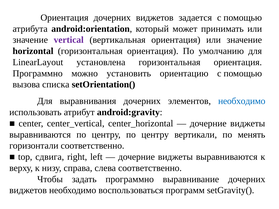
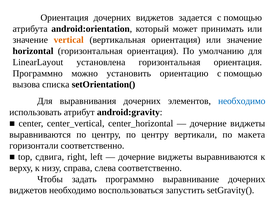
vertical colour: purple -> orange
менять: менять -> макета
программ: программ -> запустить
